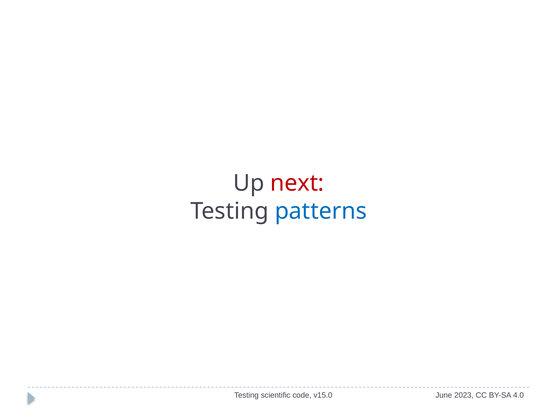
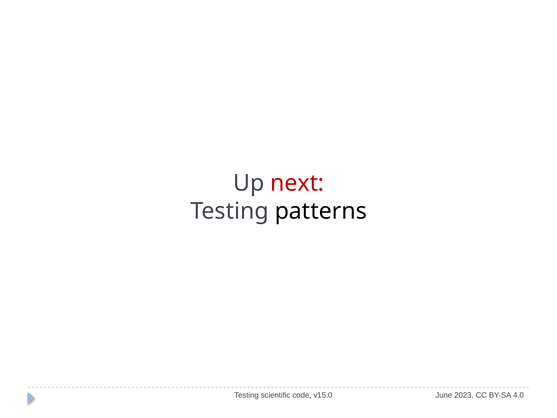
patterns colour: blue -> black
